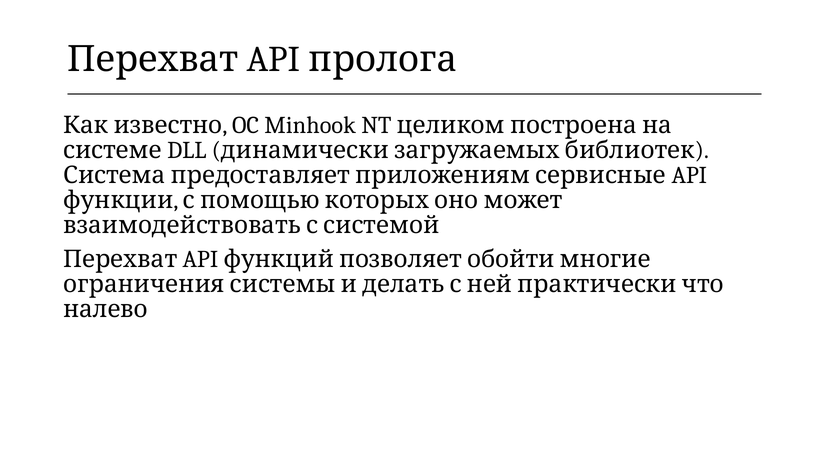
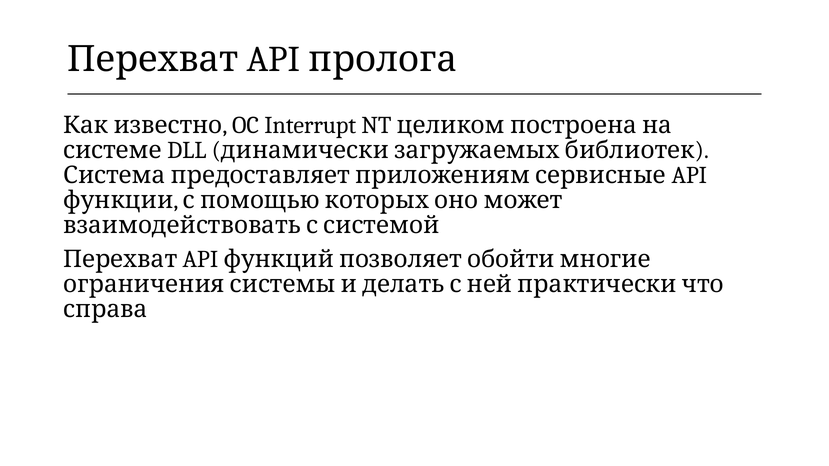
Minhook: Minhook -> Interrupt
налево: налево -> справа
